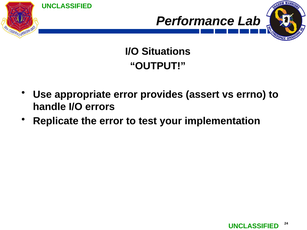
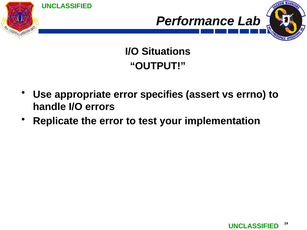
provides: provides -> specifies
